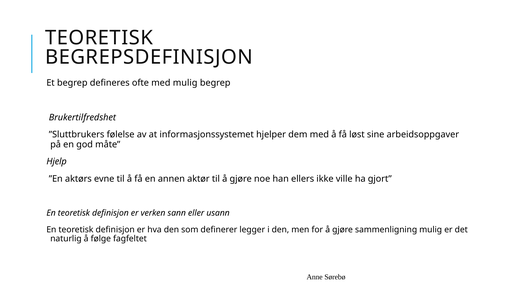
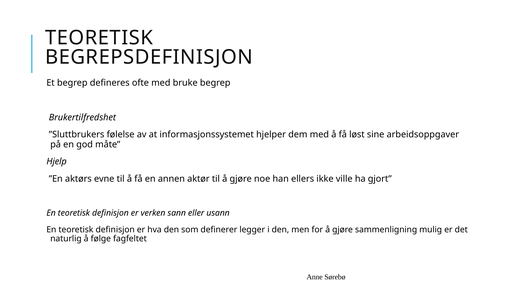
med mulig: mulig -> bruke
